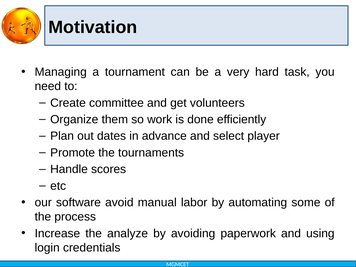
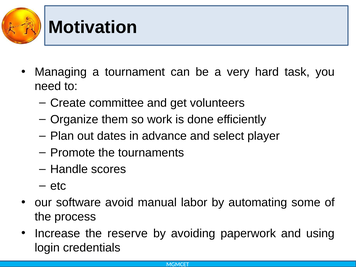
analyze: analyze -> reserve
